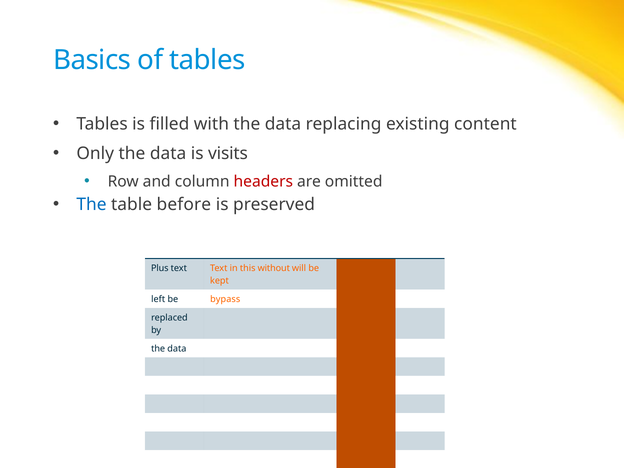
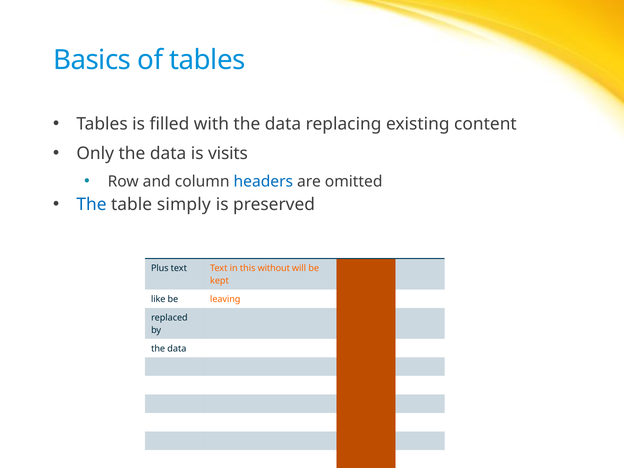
headers colour: red -> blue
before: before -> simply
left: left -> like
bypass: bypass -> leaving
